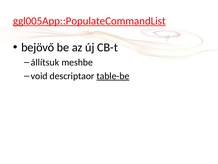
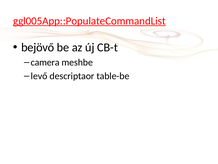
állítsuk: állítsuk -> camera
void: void -> levő
table-be underline: present -> none
